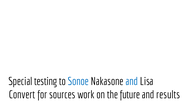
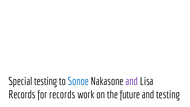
and at (132, 81) colour: blue -> purple
Convert at (22, 95): Convert -> Records
for sources: sources -> records
and results: results -> testing
